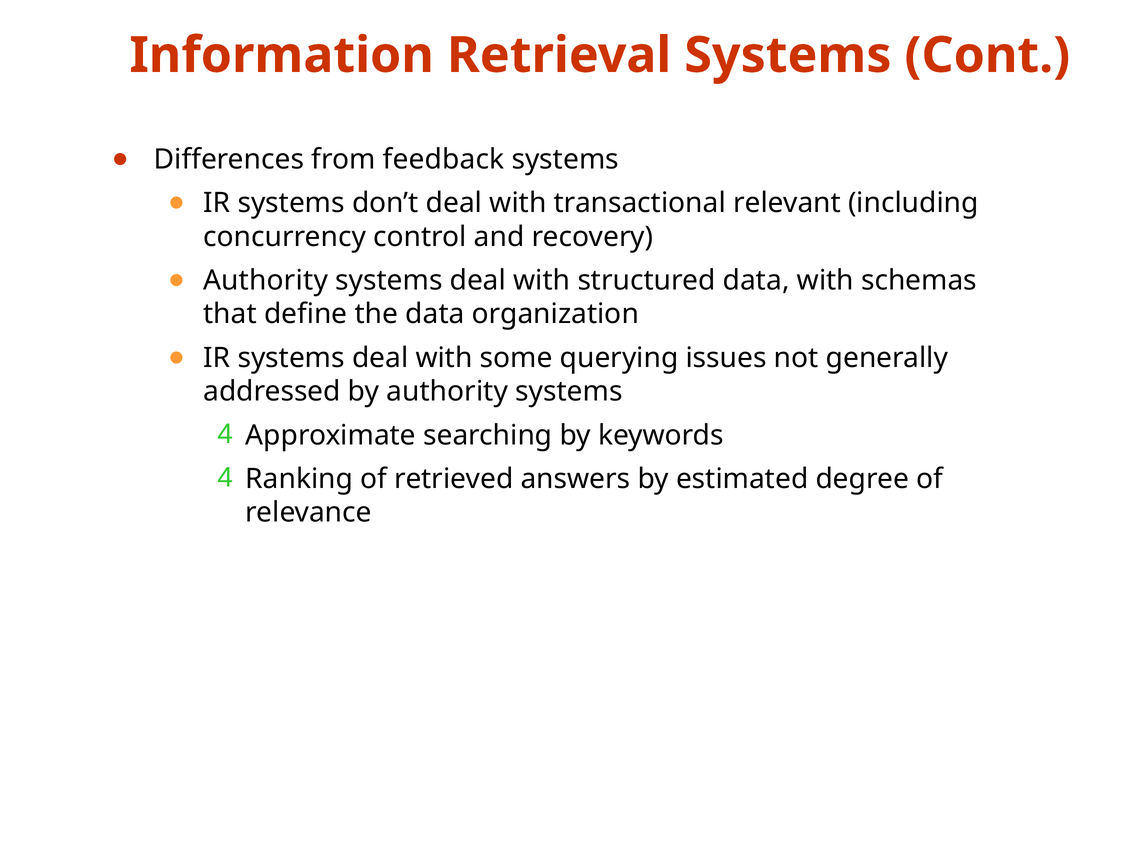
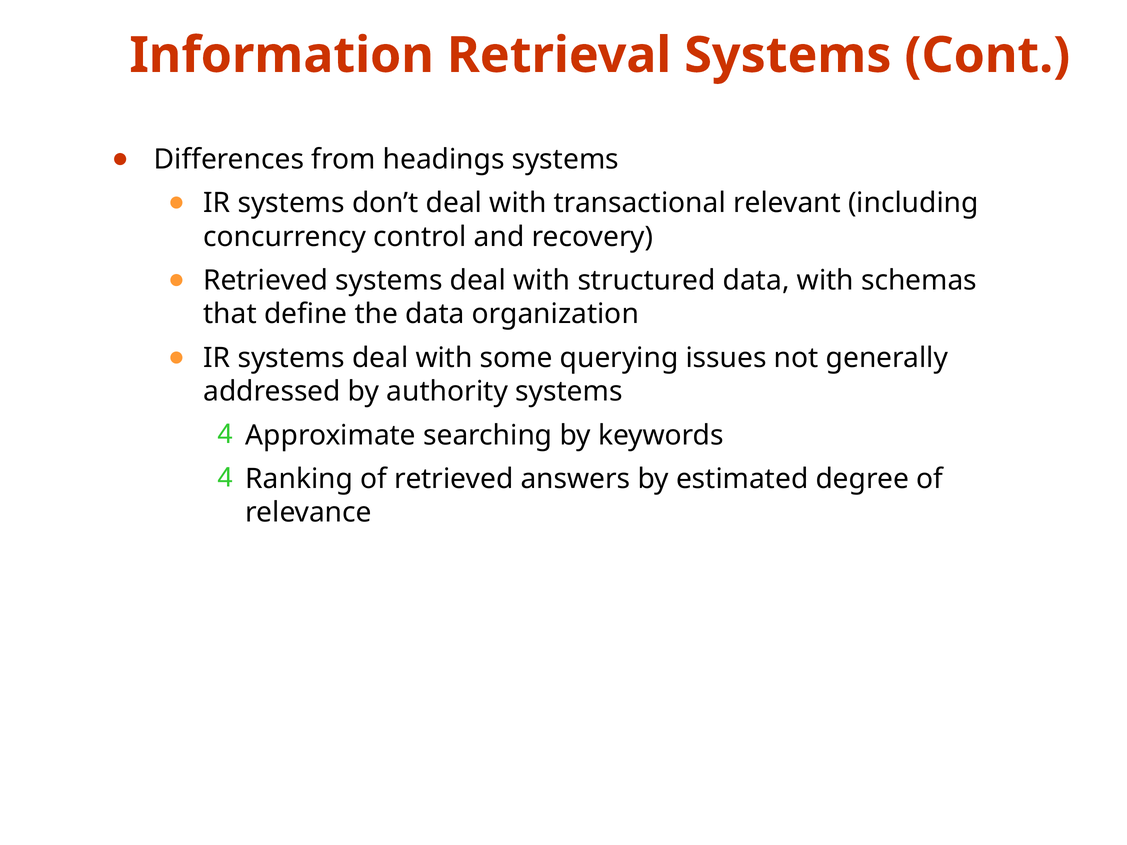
feedback: feedback -> headings
Authority at (266, 280): Authority -> Retrieved
